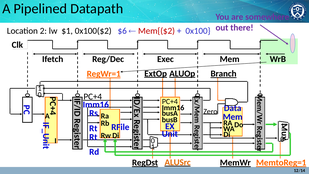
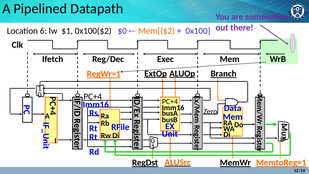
2: 2 -> 6
$6: $6 -> $0
Mem{($2 colour: red -> orange
